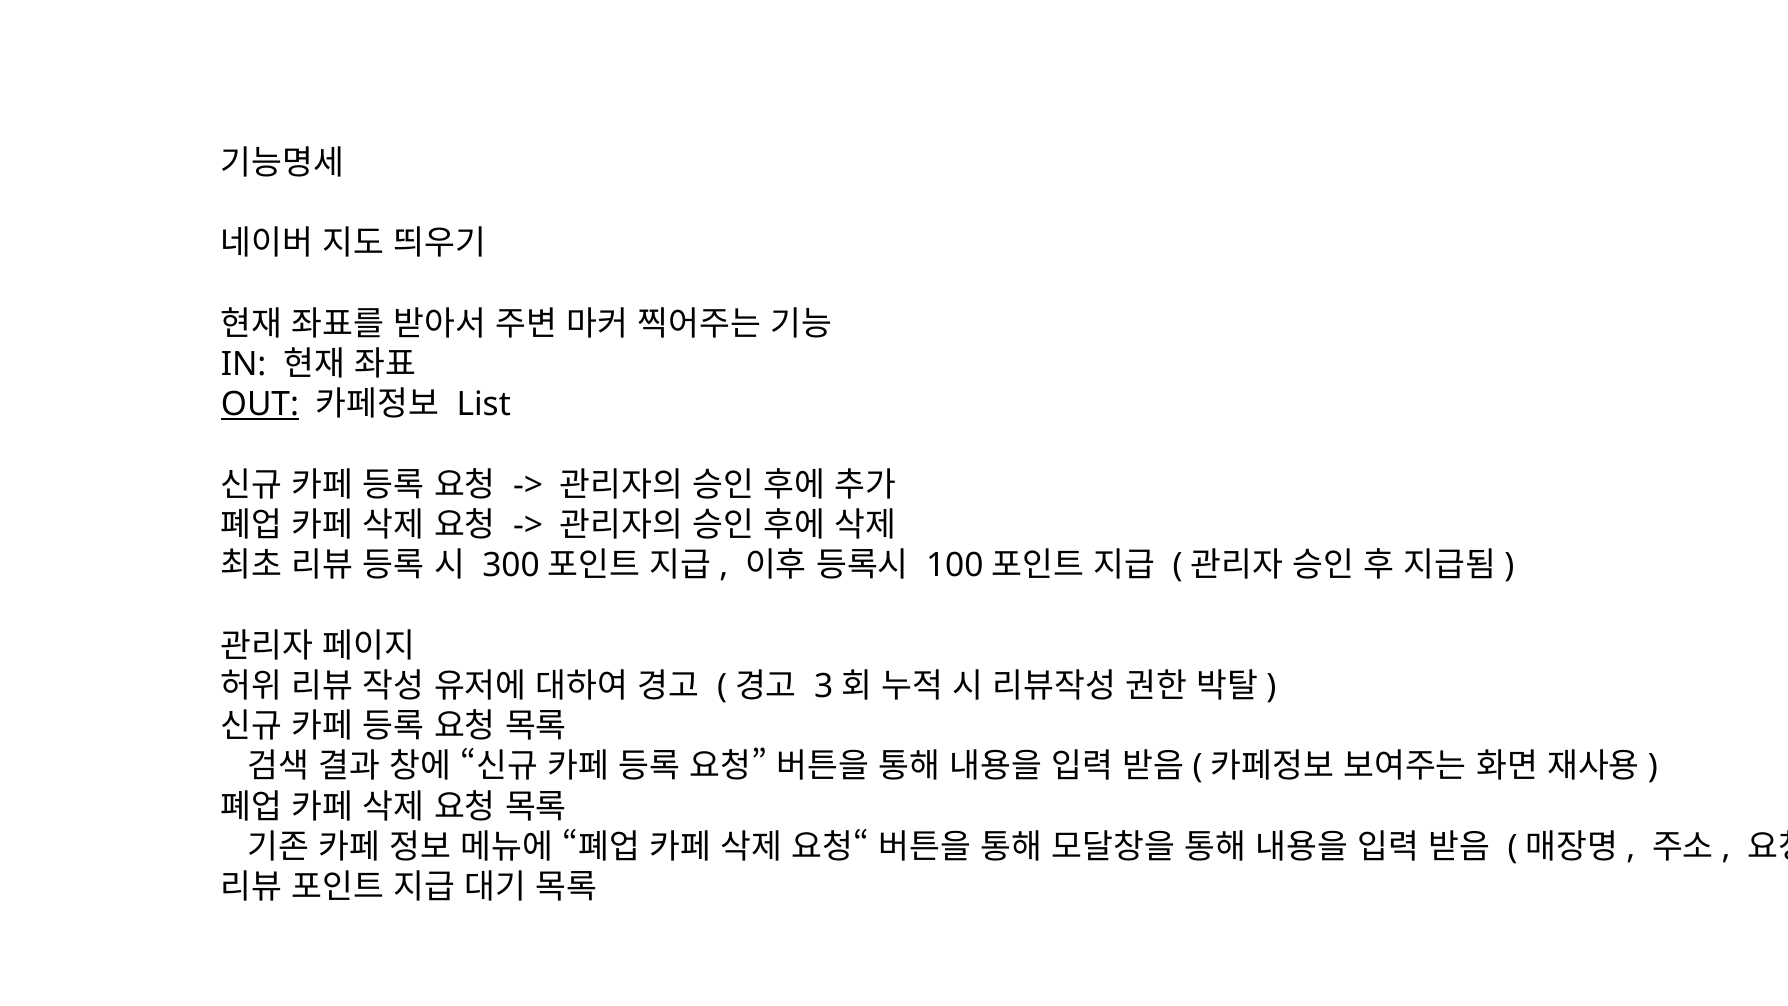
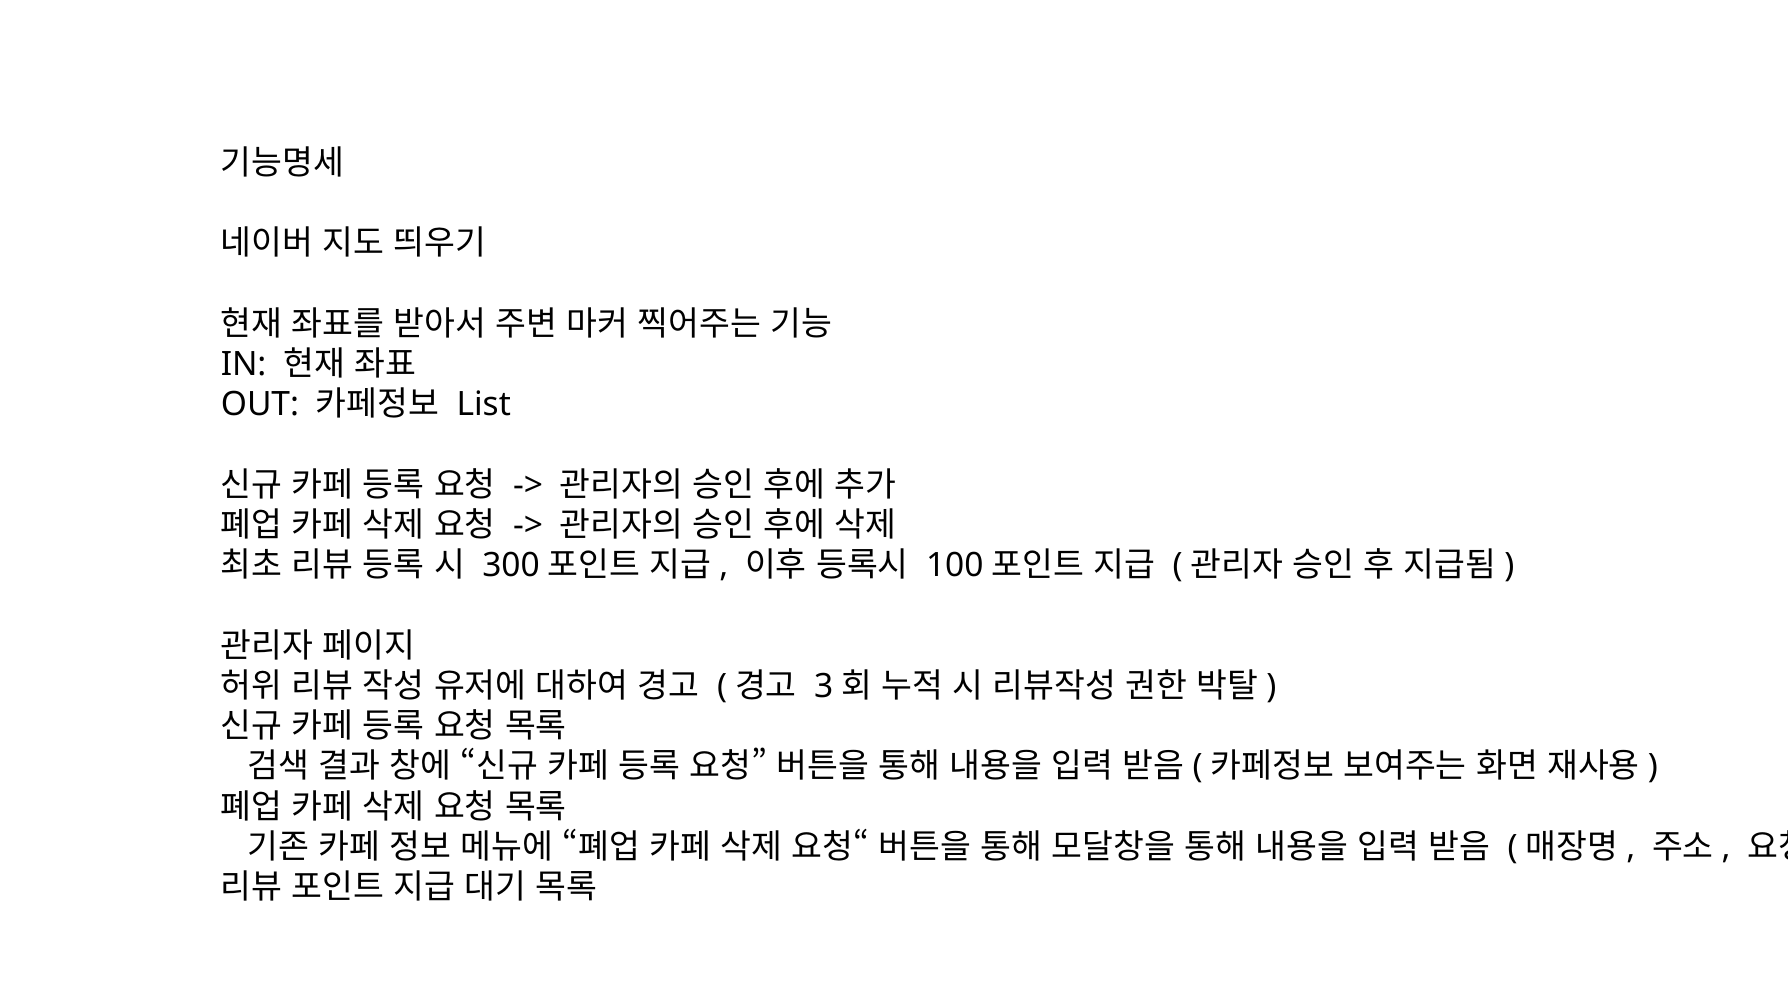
OUT underline: present -> none
